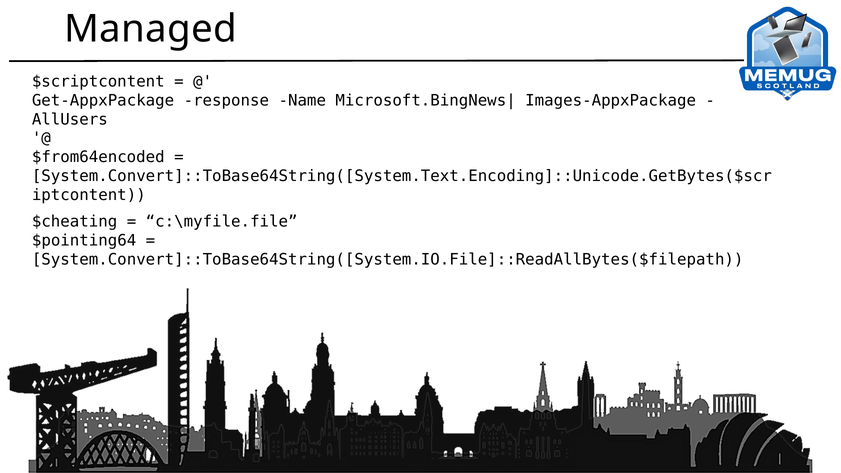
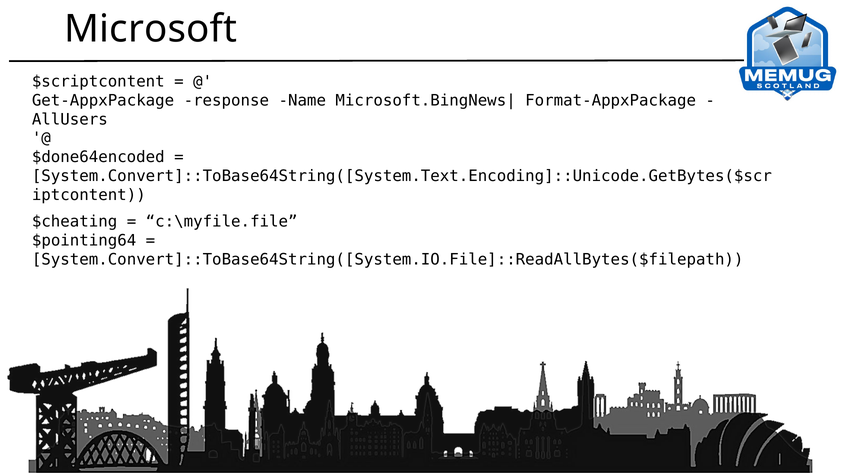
Managed: Managed -> Microsoft
Images-AppxPackage: Images-AppxPackage -> Format-AppxPackage
$from64encoded: $from64encoded -> $done64encoded
